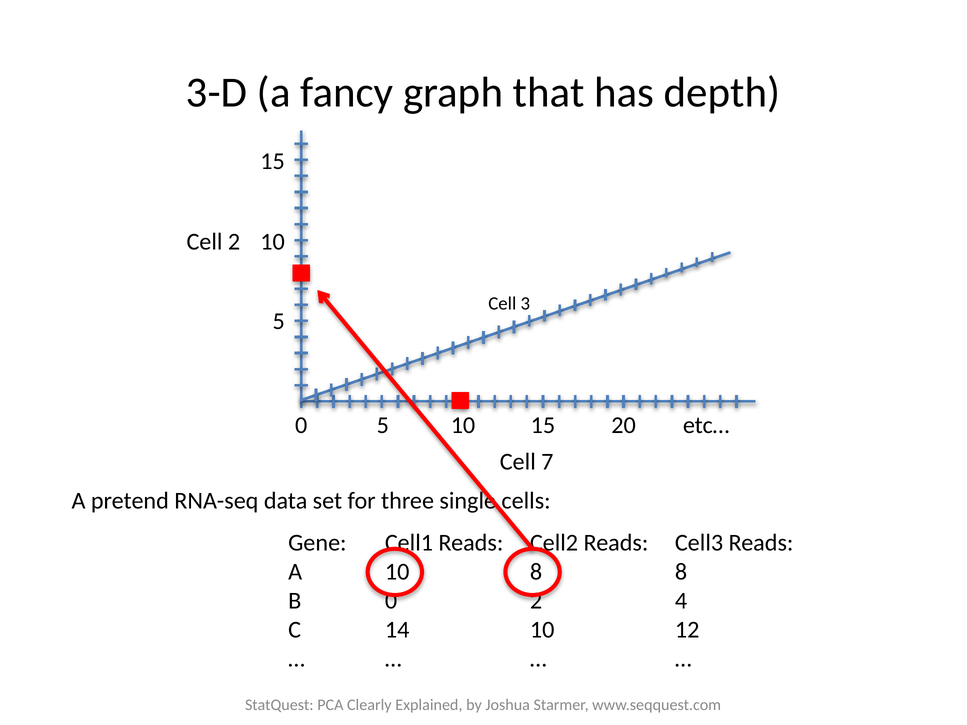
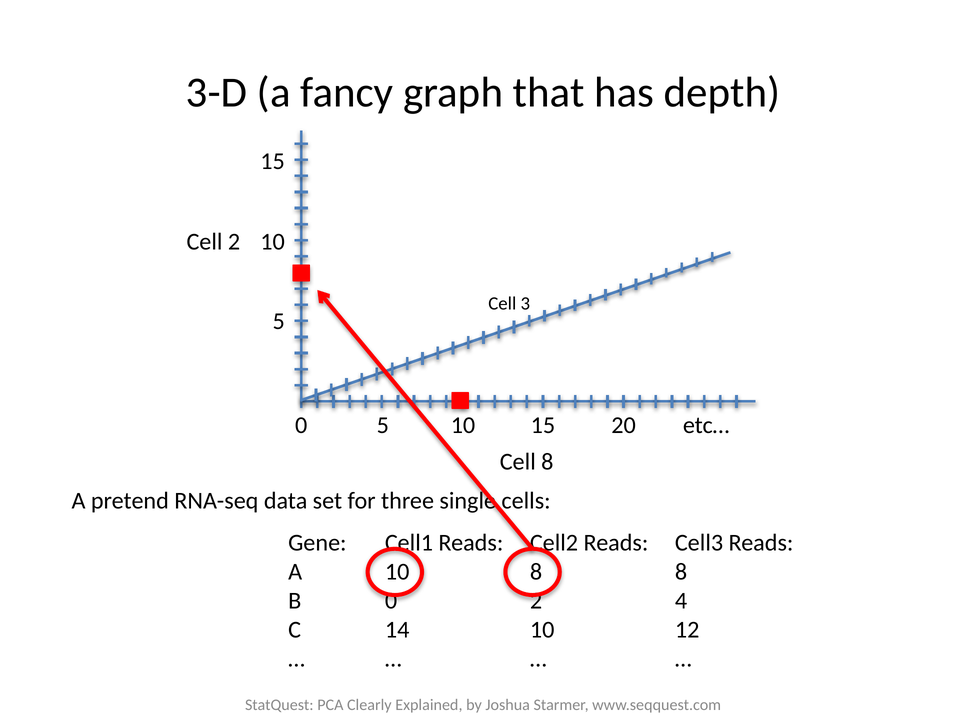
7 at (547, 462): 7 -> 8
